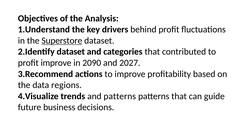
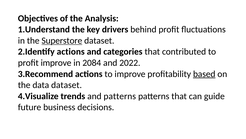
dataset at (71, 52): dataset -> actions
2090: 2090 -> 2084
2027: 2027 -> 2022
based underline: none -> present
data regions: regions -> dataset
